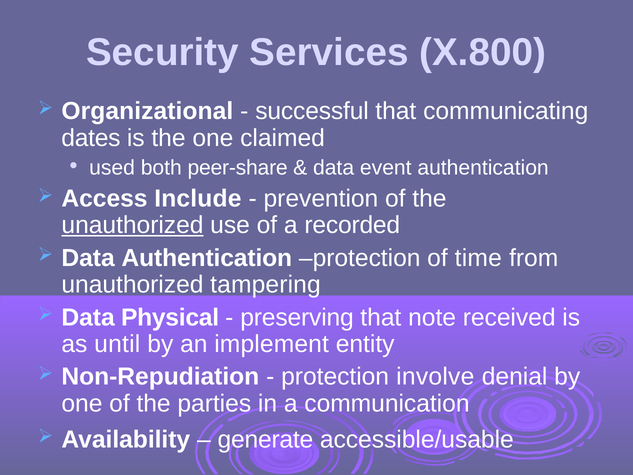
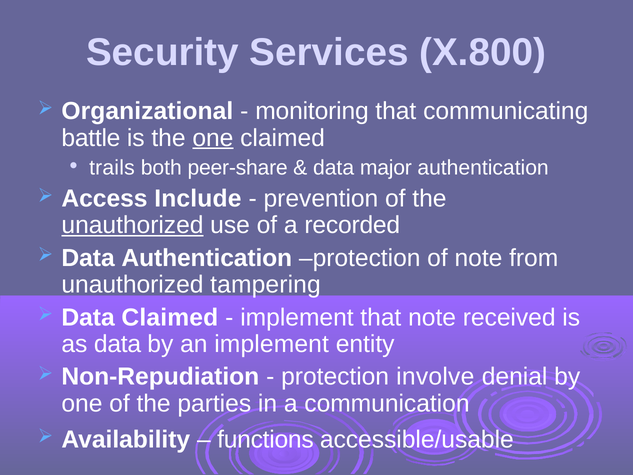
successful: successful -> monitoring
dates: dates -> battle
one at (213, 138) underline: none -> present
used: used -> trails
event: event -> major
of time: time -> note
Data Physical: Physical -> Claimed
preserving at (297, 317): preserving -> implement
as until: until -> data
generate: generate -> functions
